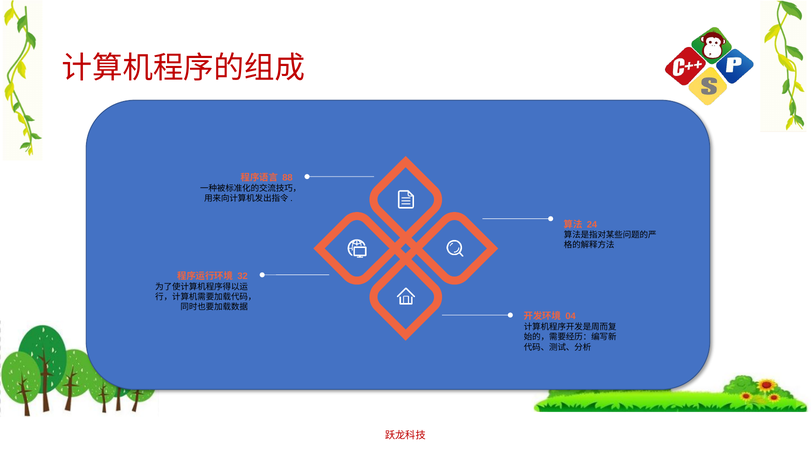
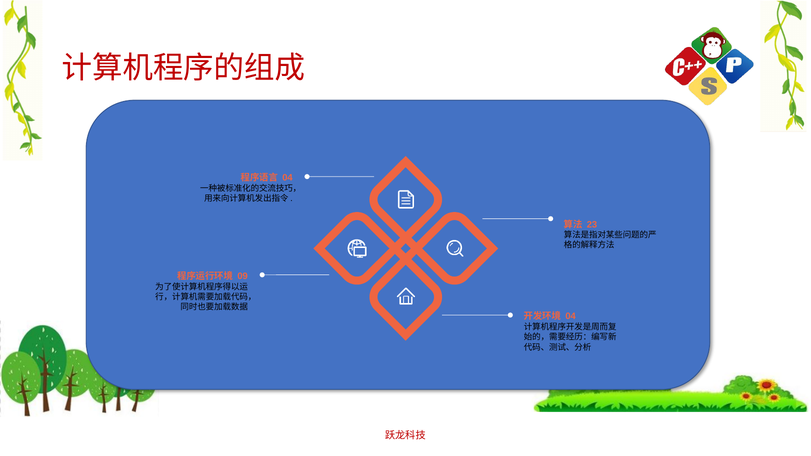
88 at (287, 178): 88 -> 04
24: 24 -> 23
32: 32 -> 09
